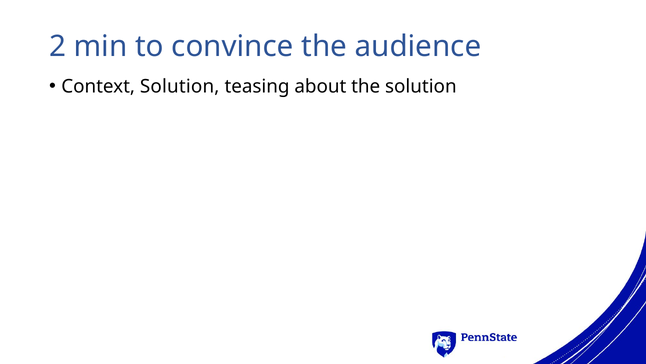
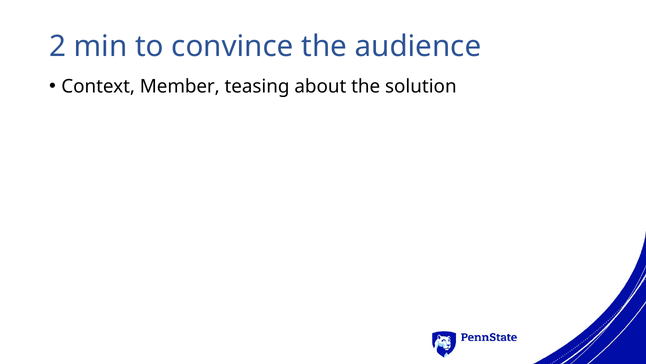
Context Solution: Solution -> Member
